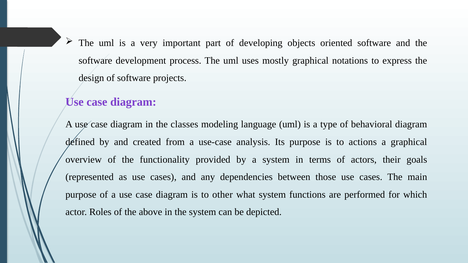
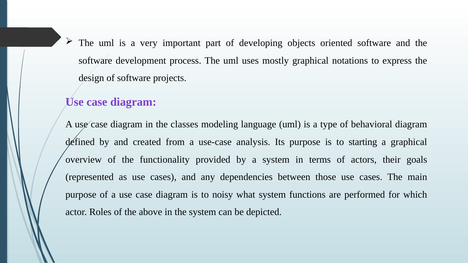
actions: actions -> starting
other: other -> noisy
